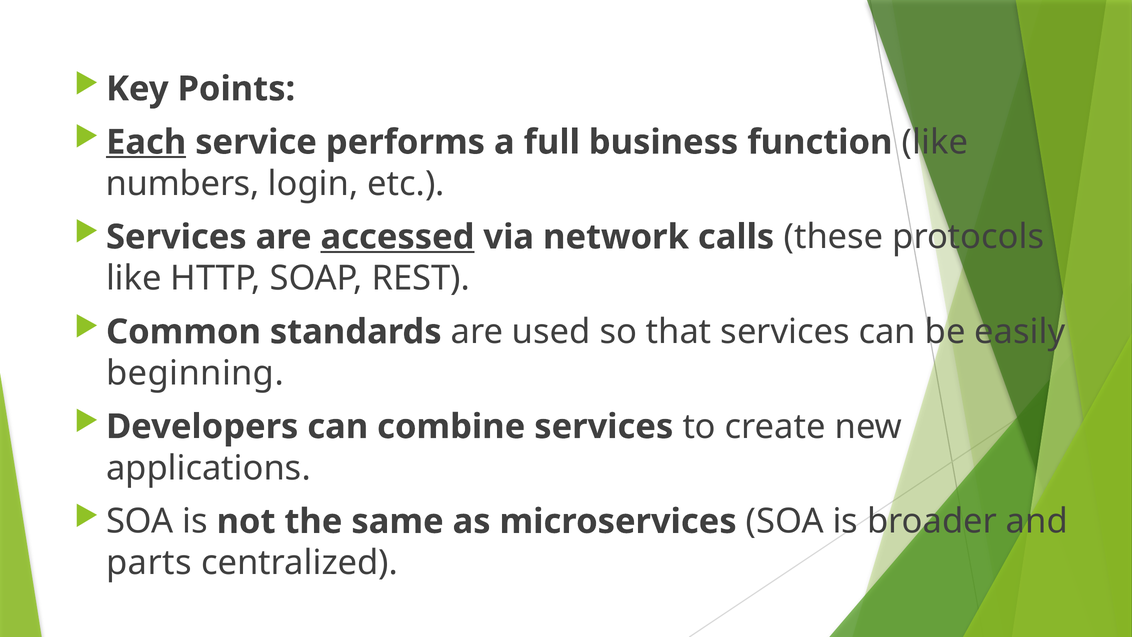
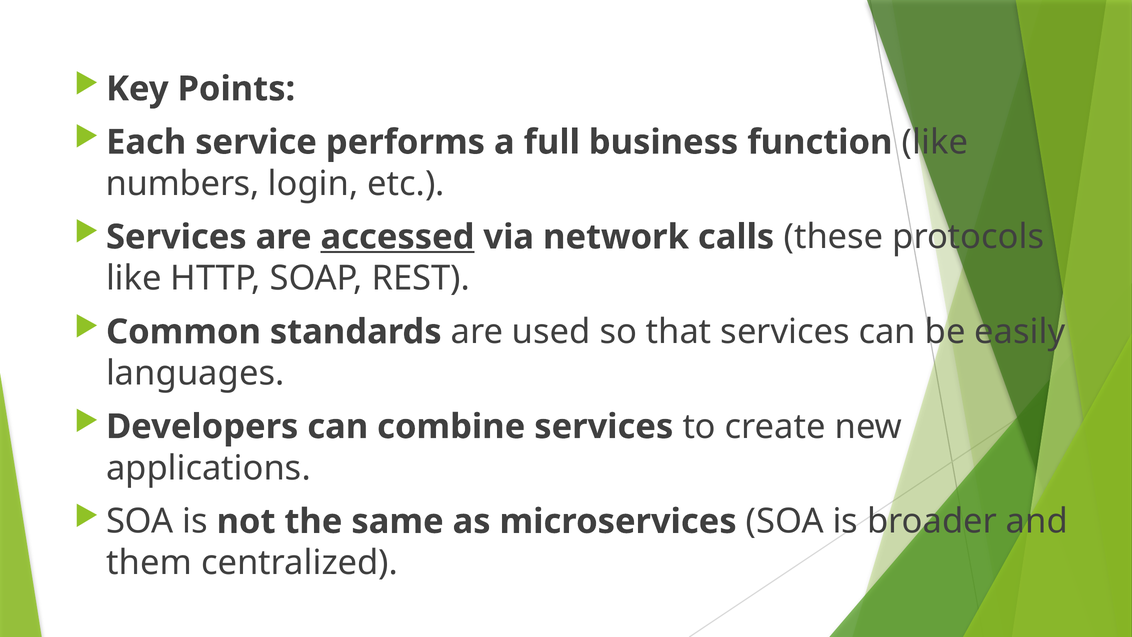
Each underline: present -> none
beginning: beginning -> languages
parts: parts -> them
